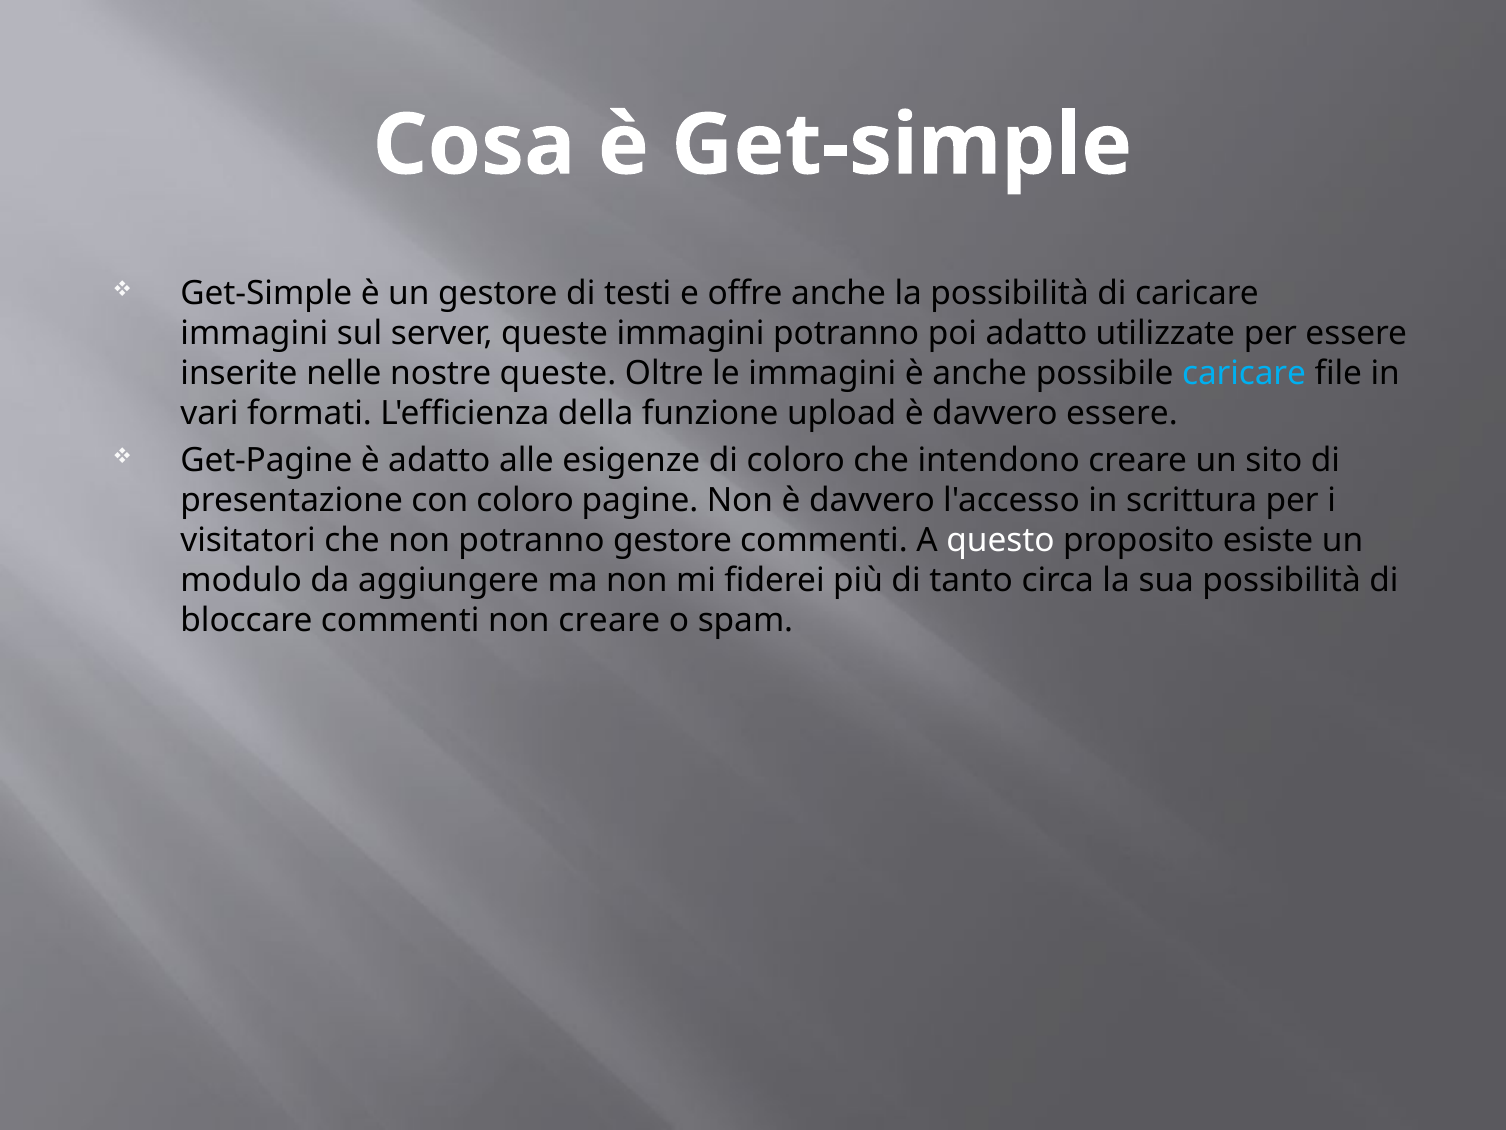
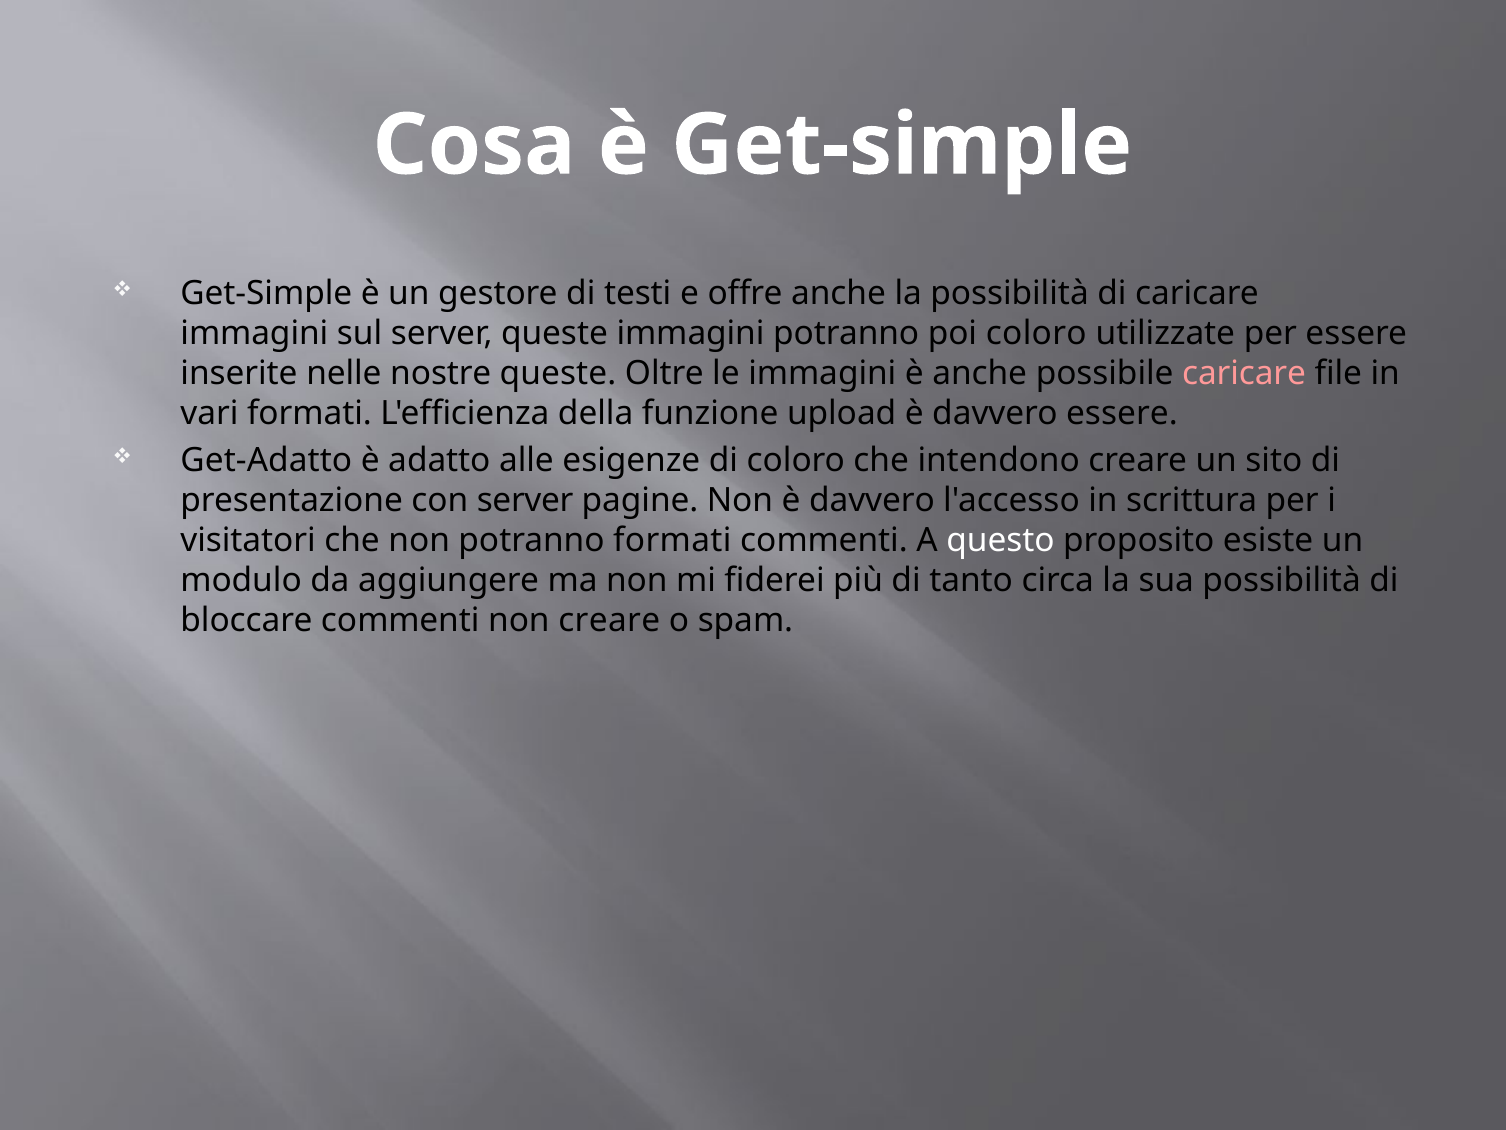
poi adatto: adatto -> coloro
caricare at (1244, 373) colour: light blue -> pink
Get-Pagine: Get-Pagine -> Get-Adatto
con coloro: coloro -> server
potranno gestore: gestore -> formati
